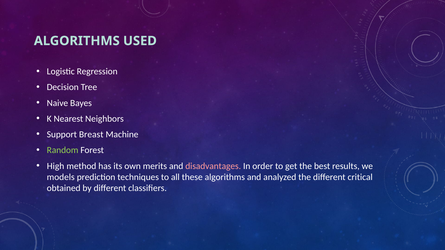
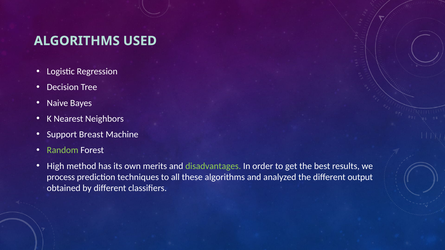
disadvantages colour: pink -> light green
models: models -> process
critical: critical -> output
